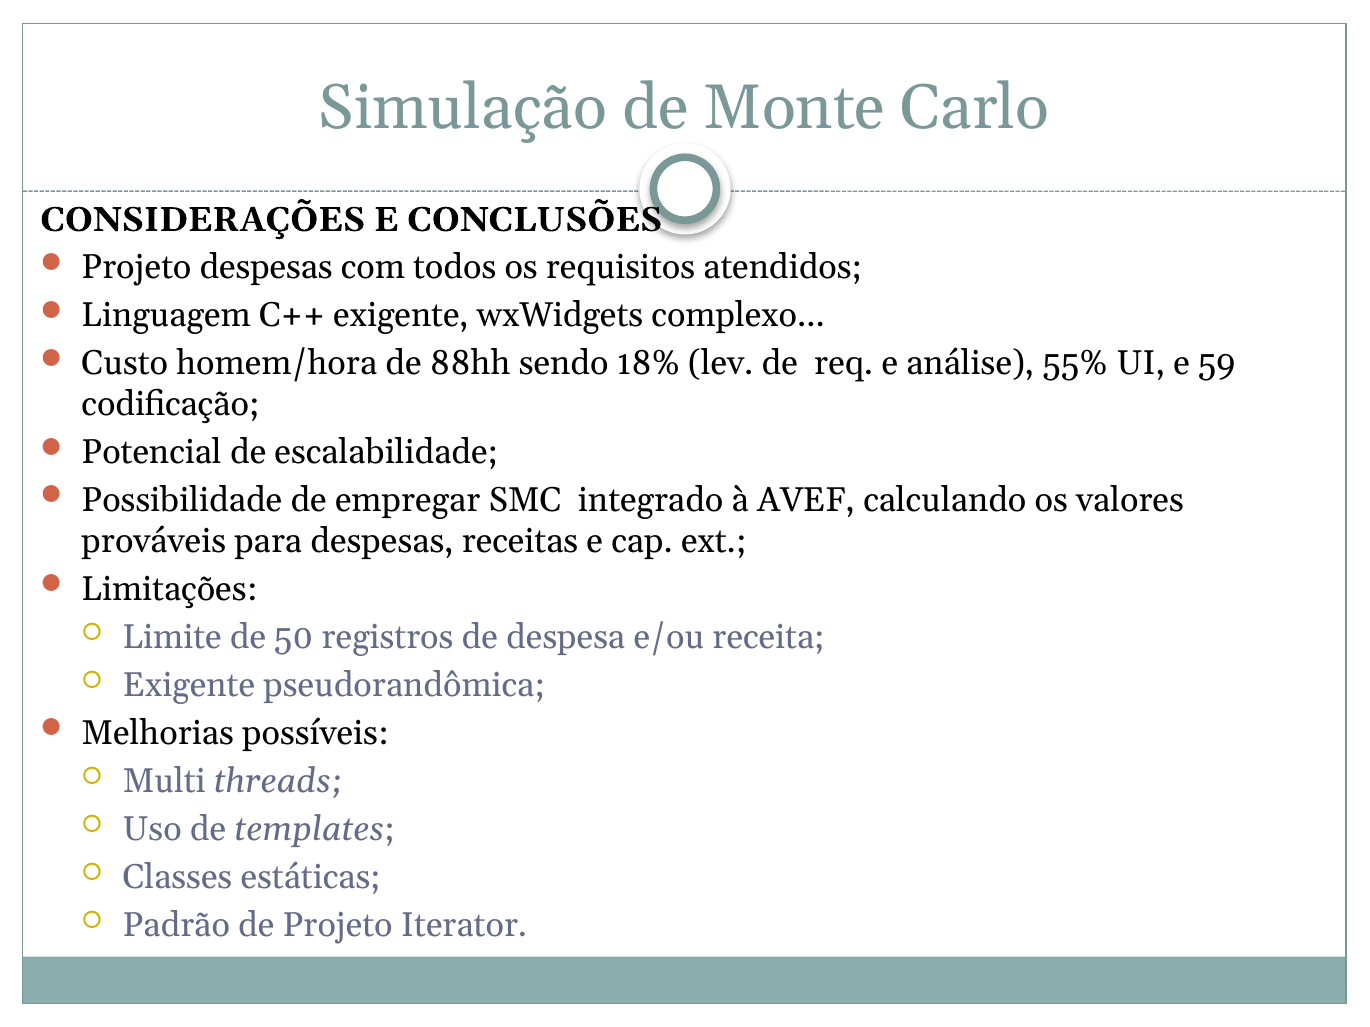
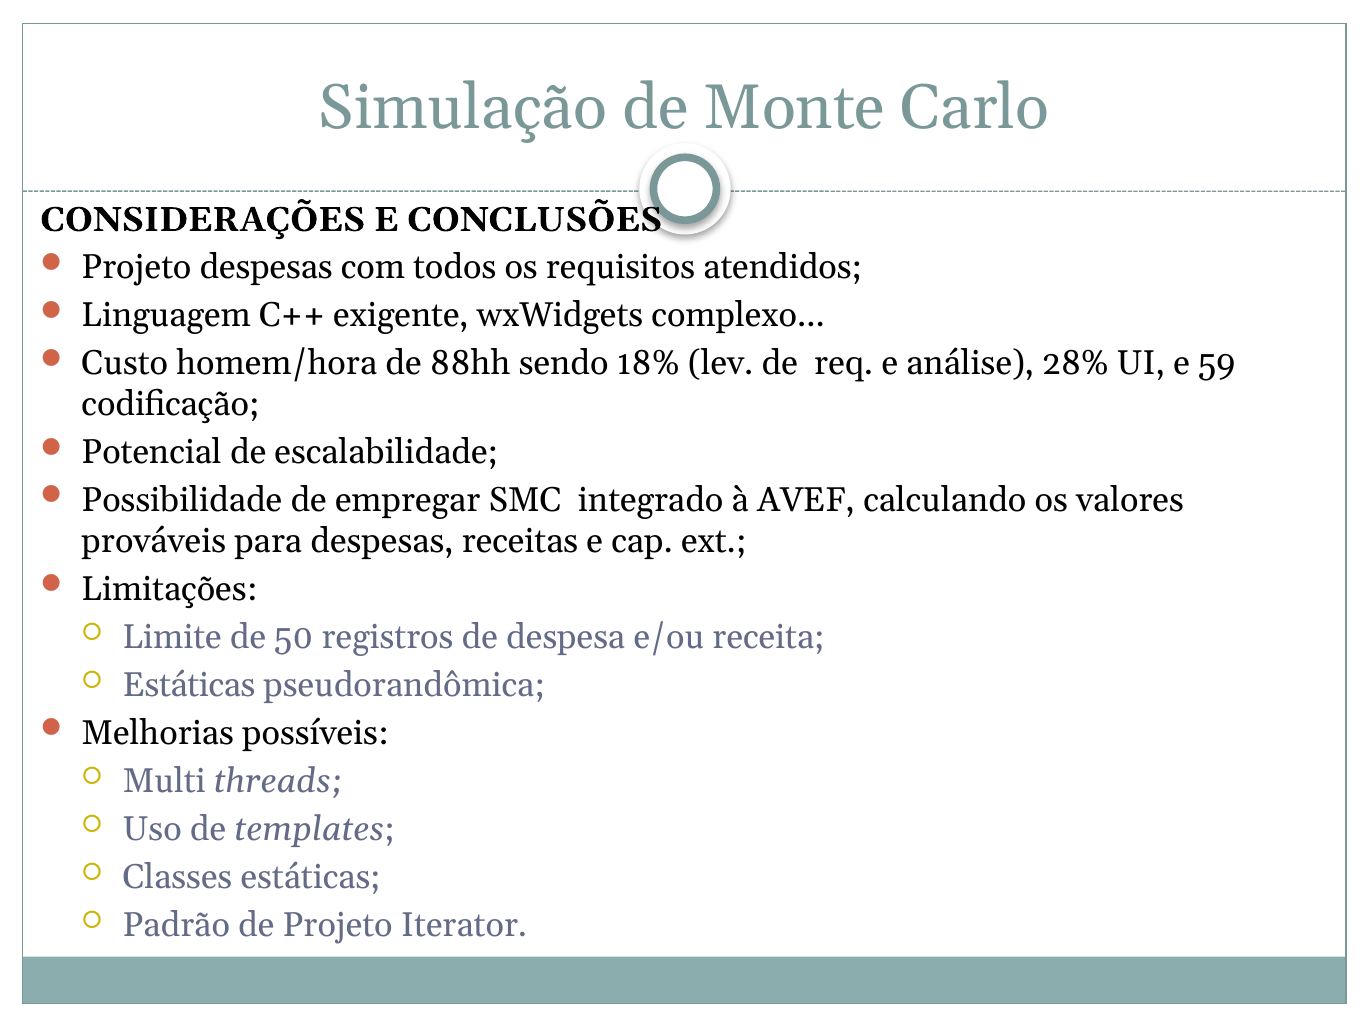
55%: 55% -> 28%
Exigente at (189, 686): Exigente -> Estáticas
